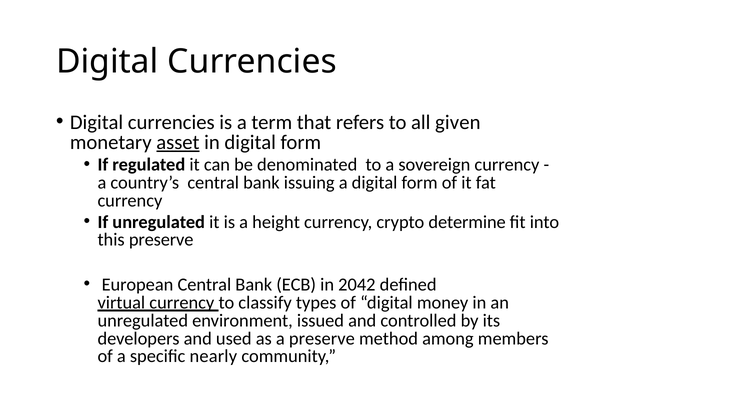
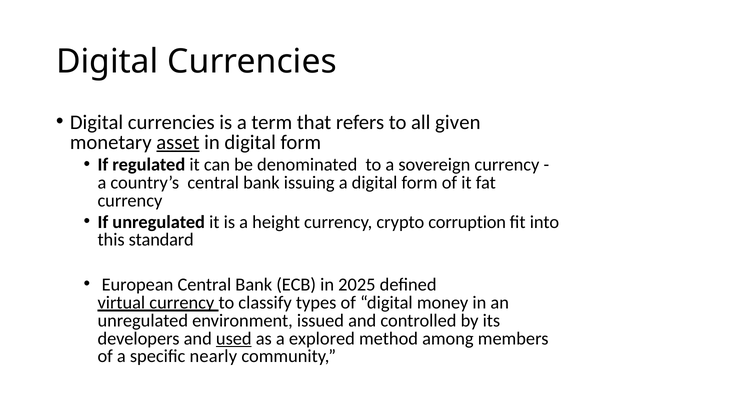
determine: determine -> corruption
this preserve: preserve -> standard
2042: 2042 -> 2025
used underline: none -> present
a preserve: preserve -> explored
